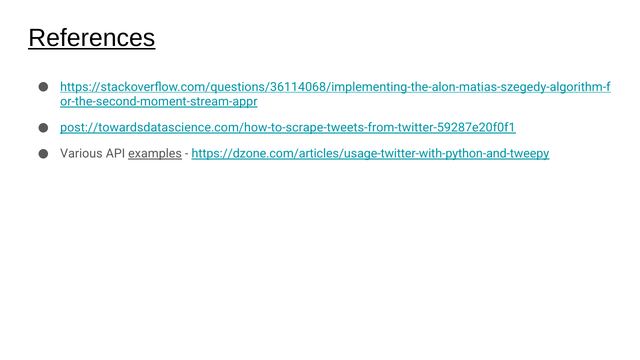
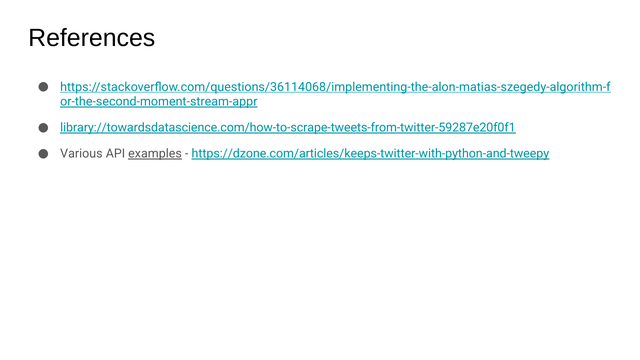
References underline: present -> none
post://towardsdatascience.com/how-to-scrape-tweets-from-twitter-59287e20f0f1: post://towardsdatascience.com/how-to-scrape-tweets-from-twitter-59287e20f0f1 -> library://towardsdatascience.com/how-to-scrape-tweets-from-twitter-59287e20f0f1
https://dzone.com/articles/usage-twitter-with-python-and-tweepy: https://dzone.com/articles/usage-twitter-with-python-and-tweepy -> https://dzone.com/articles/keeps-twitter-with-python-and-tweepy
